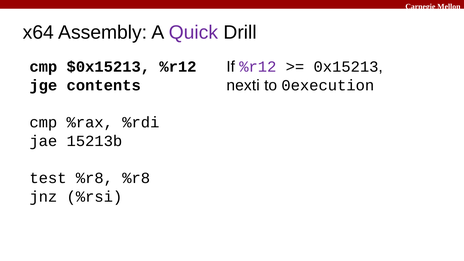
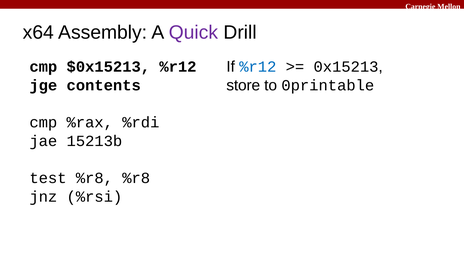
%r12 at (258, 67) colour: purple -> blue
nexti: nexti -> store
0execution: 0execution -> 0printable
